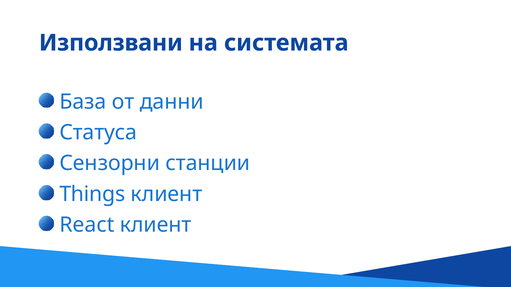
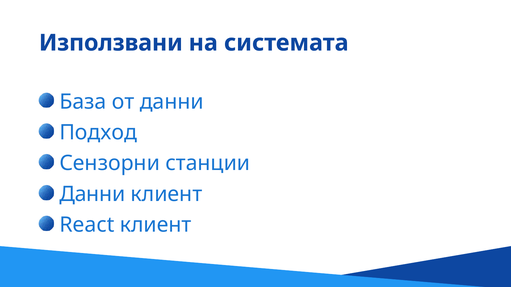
Статуса: Статуса -> Подход
Things at (92, 194): Things -> Данни
